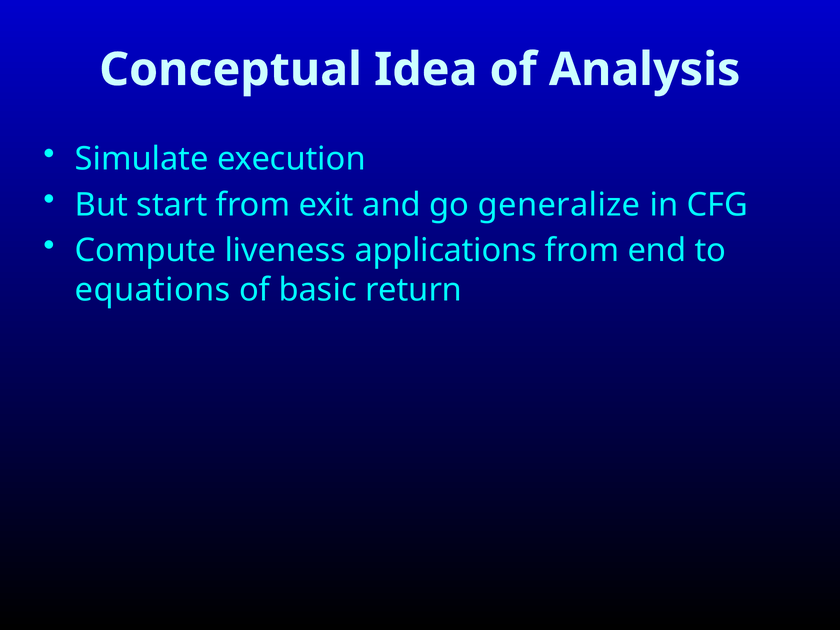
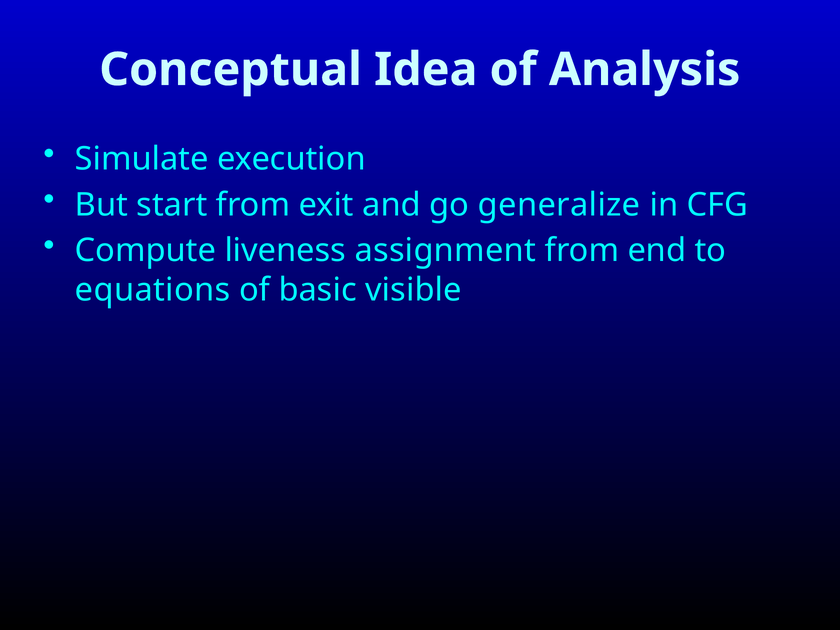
applications: applications -> assignment
return: return -> visible
